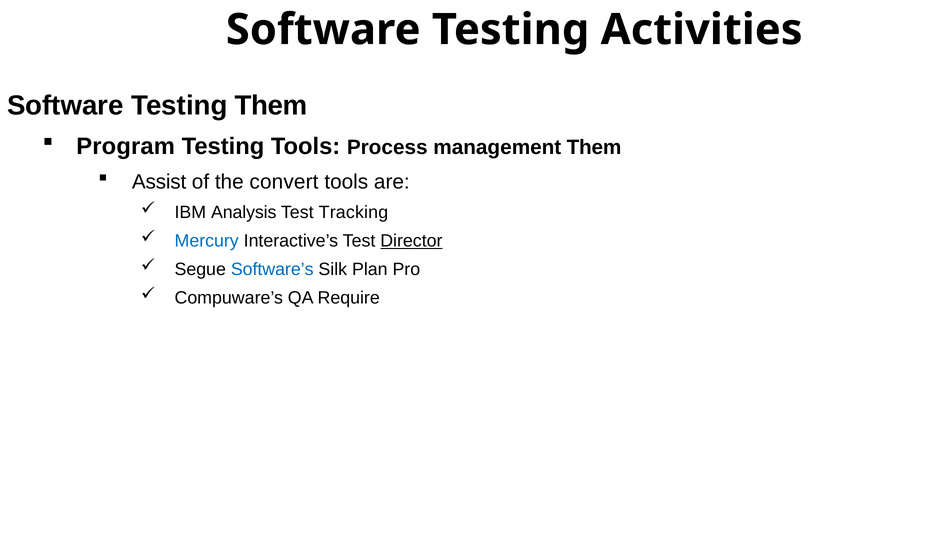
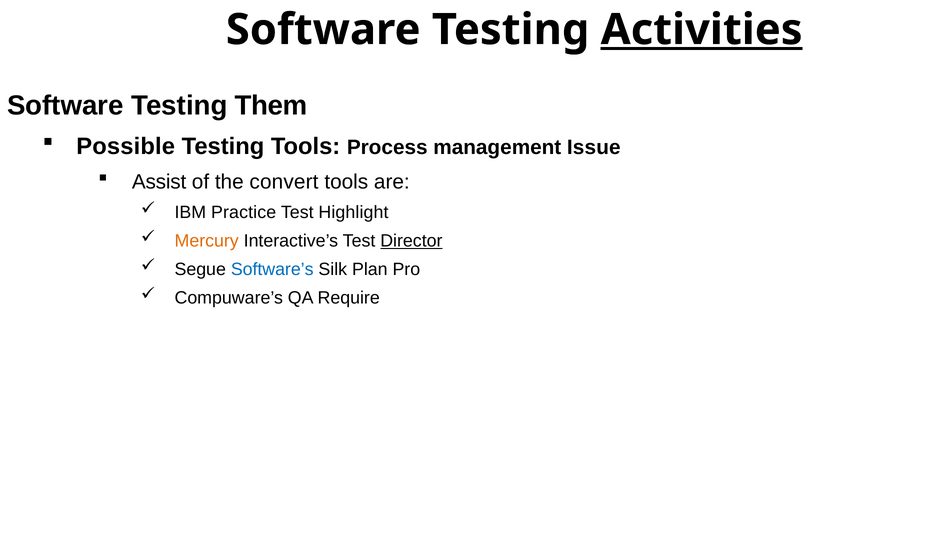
Activities underline: none -> present
Program: Program -> Possible
management Them: Them -> Issue
Analysis: Analysis -> Practice
Tracking: Tracking -> Highlight
Mercury colour: blue -> orange
